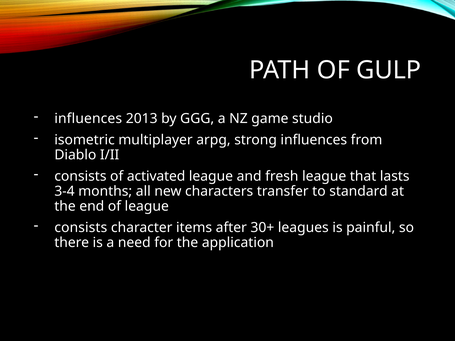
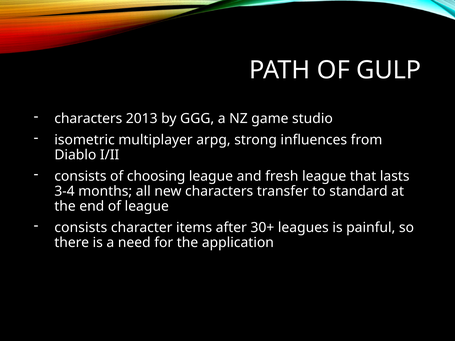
influences at (88, 119): influences -> characters
activated: activated -> choosing
